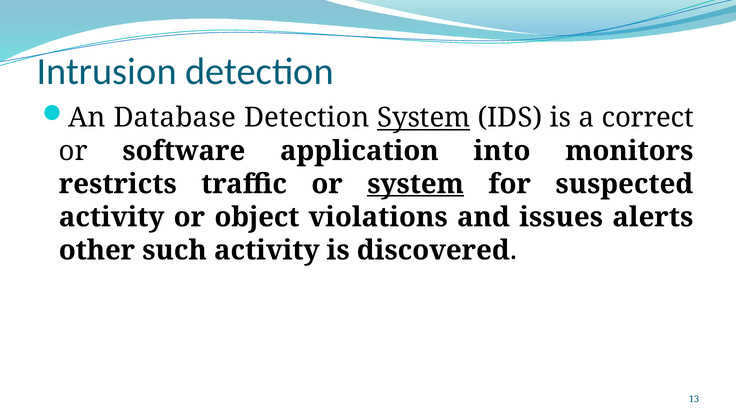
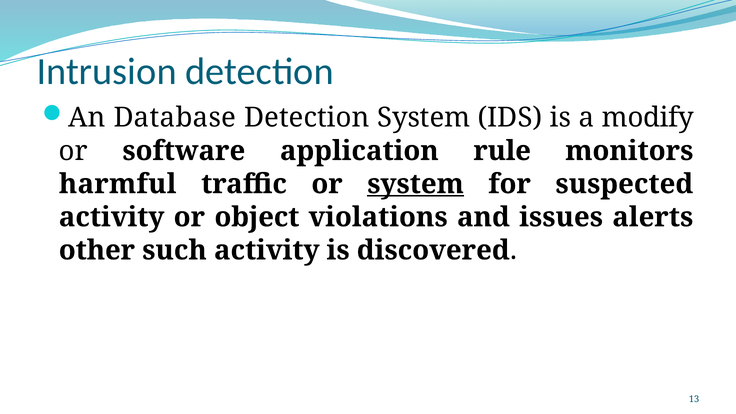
System at (424, 118) underline: present -> none
correct: correct -> modify
into: into -> rule
restricts: restricts -> harmful
